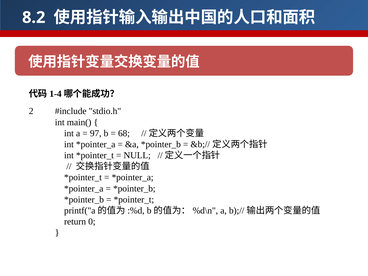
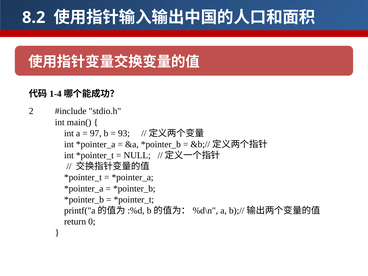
68: 68 -> 93
